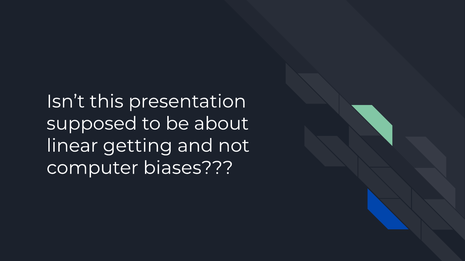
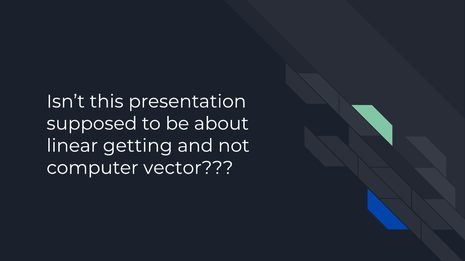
biases: biases -> vector
